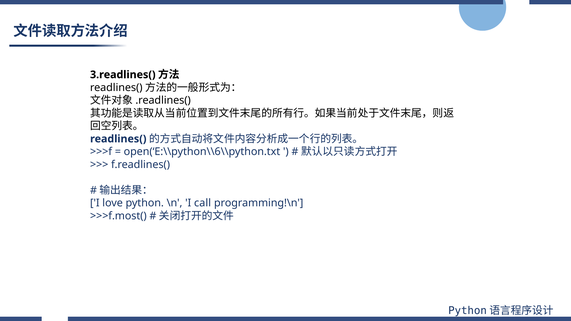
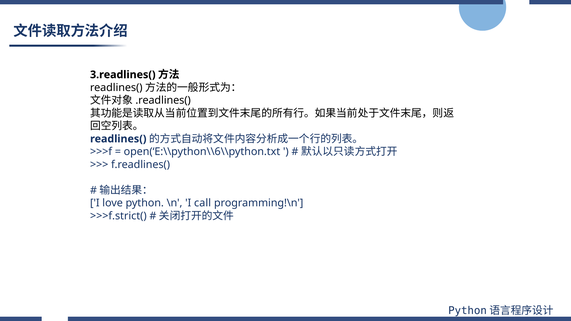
>>>f.most(: >>>f.most( -> >>>f.strict(
